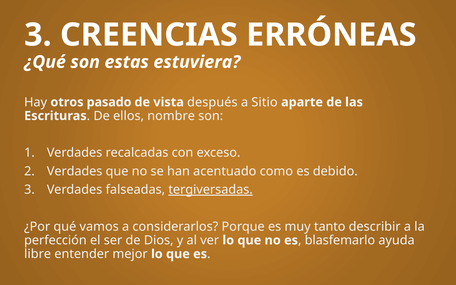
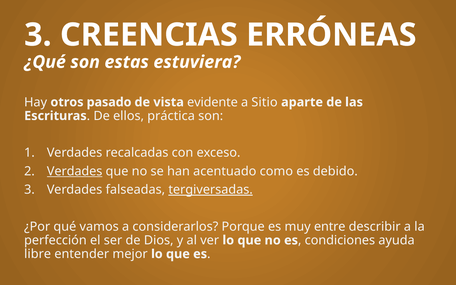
después: después -> evidente
nombre: nombre -> práctica
Verdades at (75, 171) underline: none -> present
tanto: tanto -> entre
blasfemarlo: blasfemarlo -> condiciones
